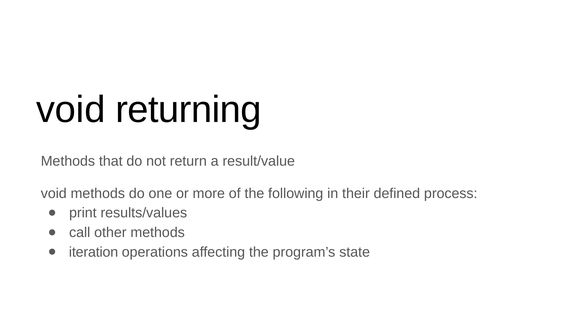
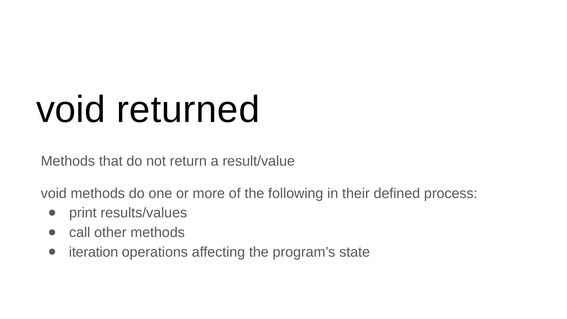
returning: returning -> returned
